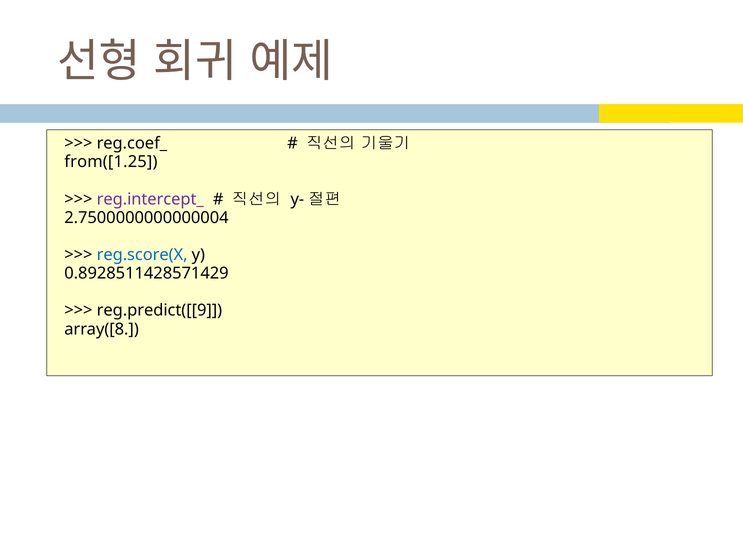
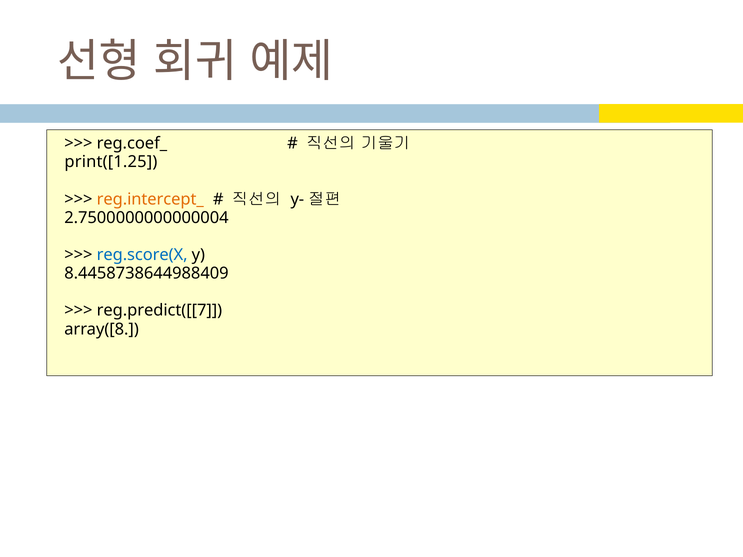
from([1.25: from([1.25 -> print([1.25
reg.intercept_ colour: purple -> orange
0.8928511428571429: 0.8928511428571429 -> 8.4458738644988409
reg.predict([[9: reg.predict([[9 -> reg.predict([[7
